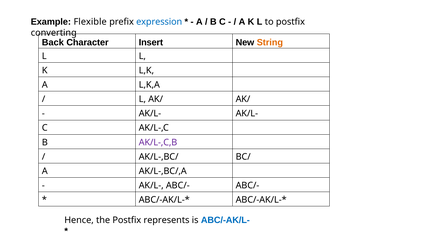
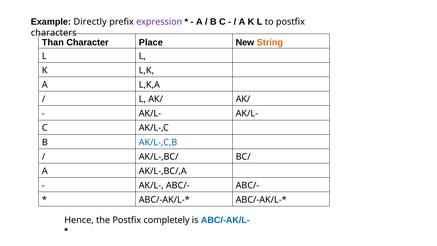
Flexible: Flexible -> Directly
expression colour: blue -> purple
converting: converting -> characters
Back: Back -> Than
Insert: Insert -> Place
AK/L-,C,B colour: purple -> blue
represents: represents -> completely
